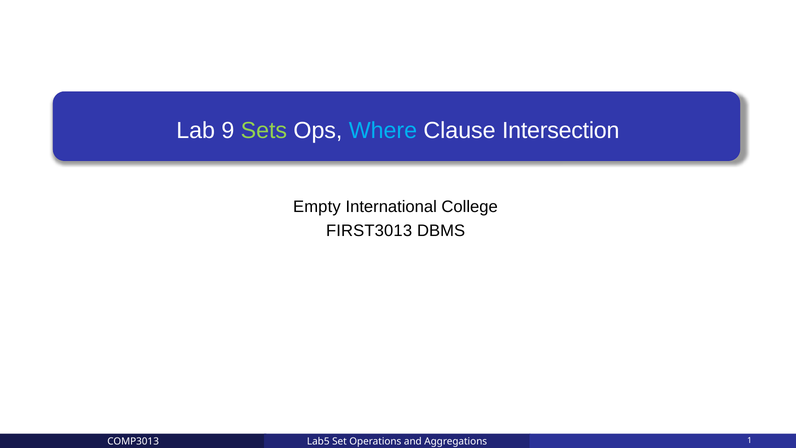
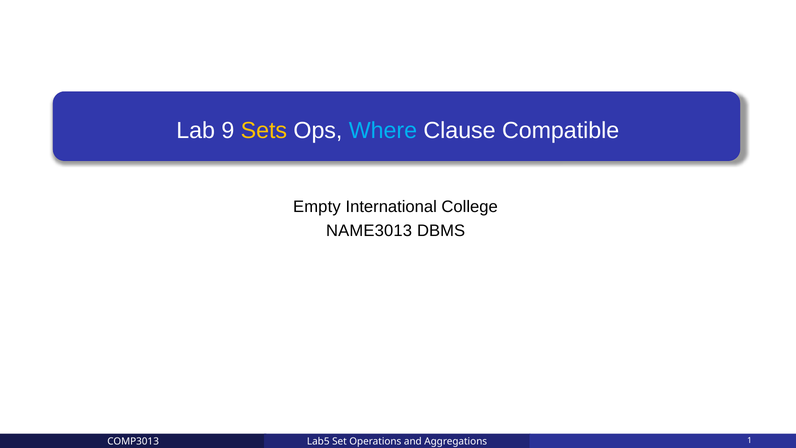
Sets colour: light green -> yellow
Intersection: Intersection -> Compatible
FIRST3013: FIRST3013 -> NAME3013
